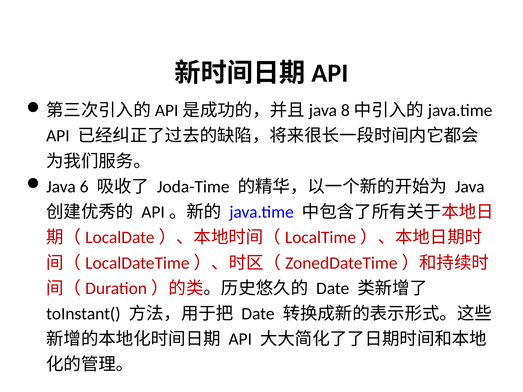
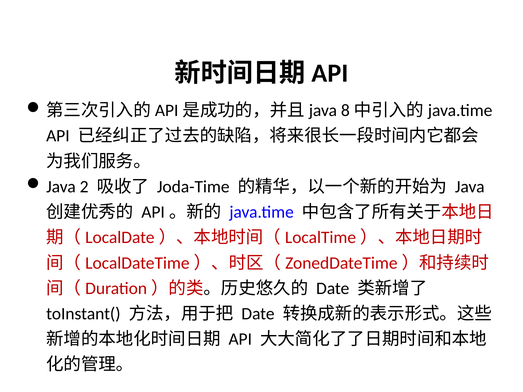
6: 6 -> 2
